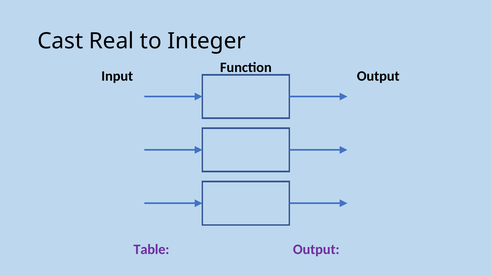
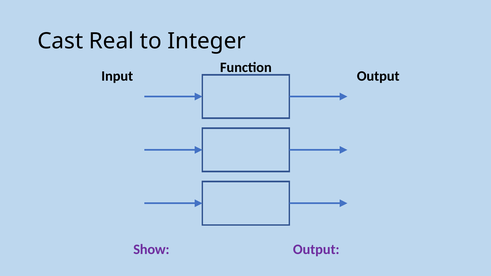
Table: Table -> Show
